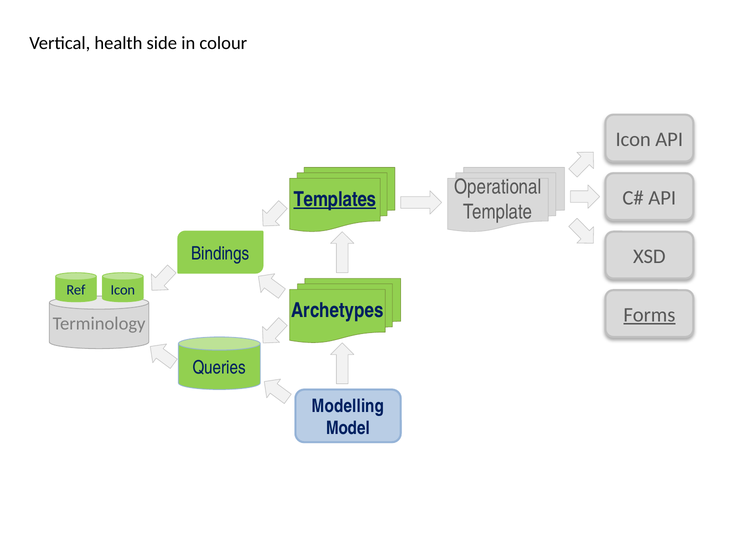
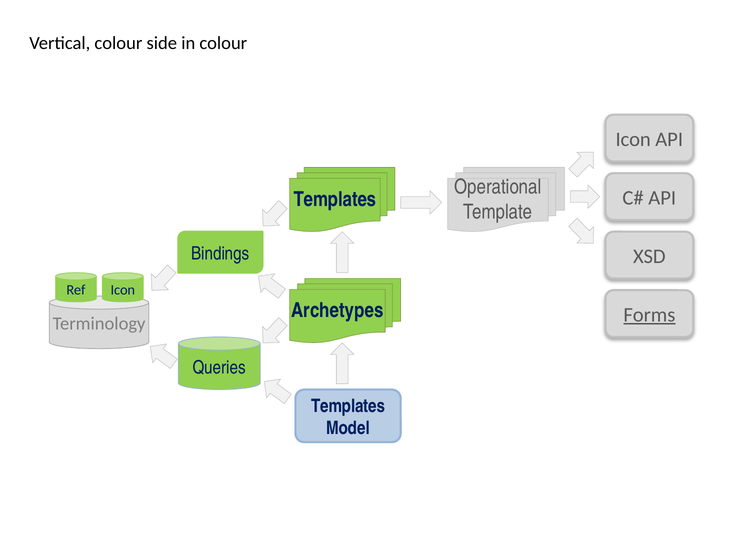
Vertical health: health -> colour
Templates at (335, 199) underline: present -> none
Modelling at (348, 406): Modelling -> Templates
